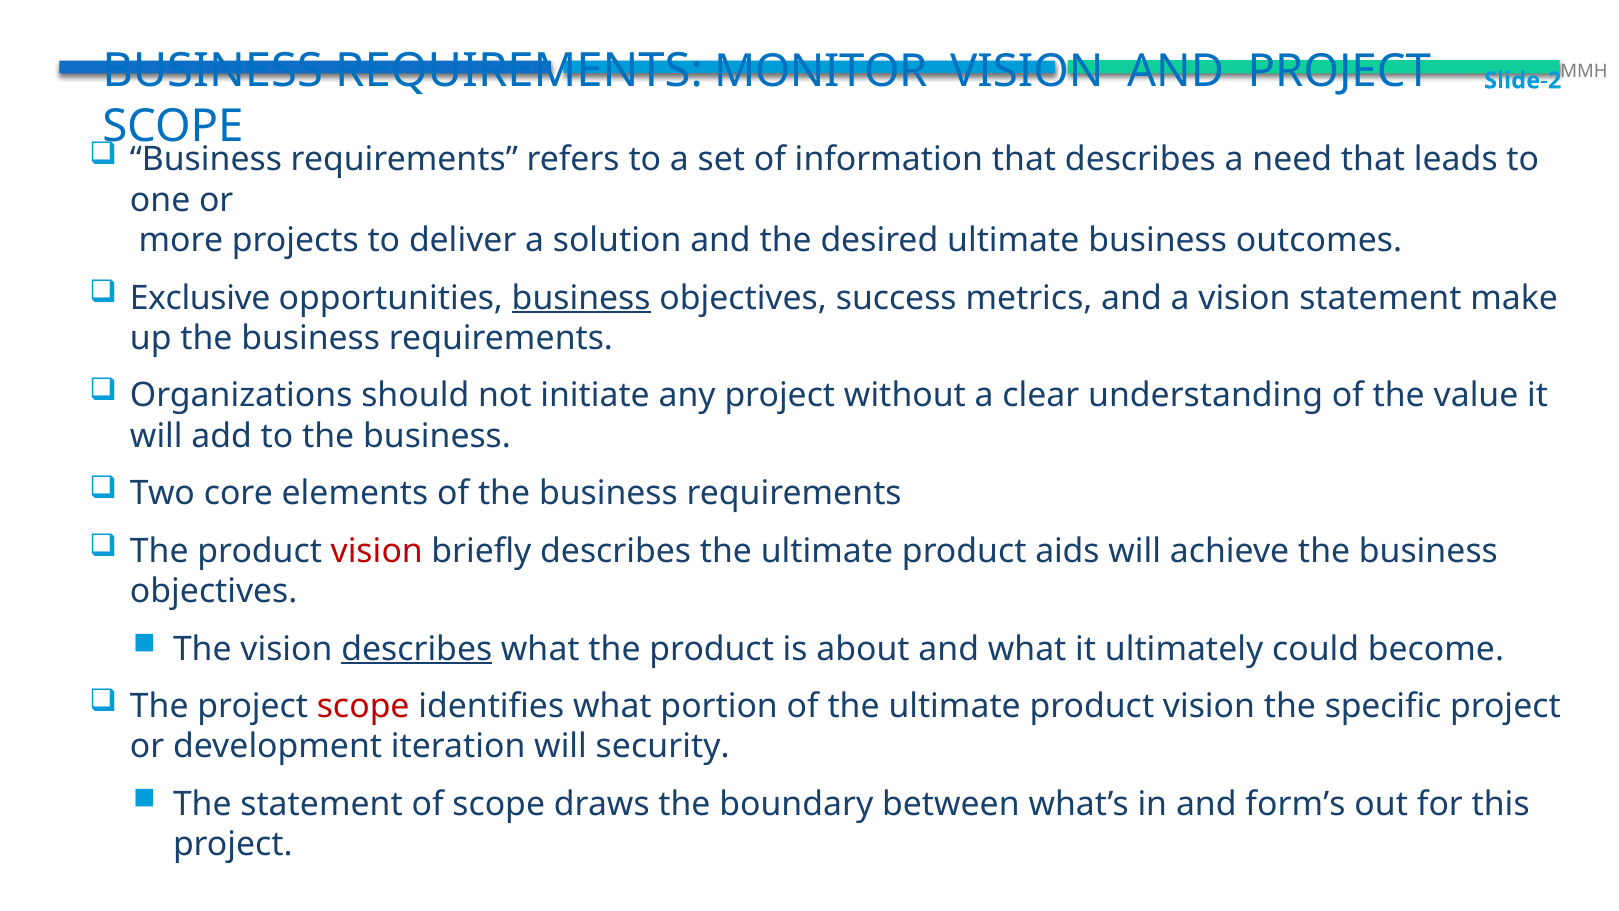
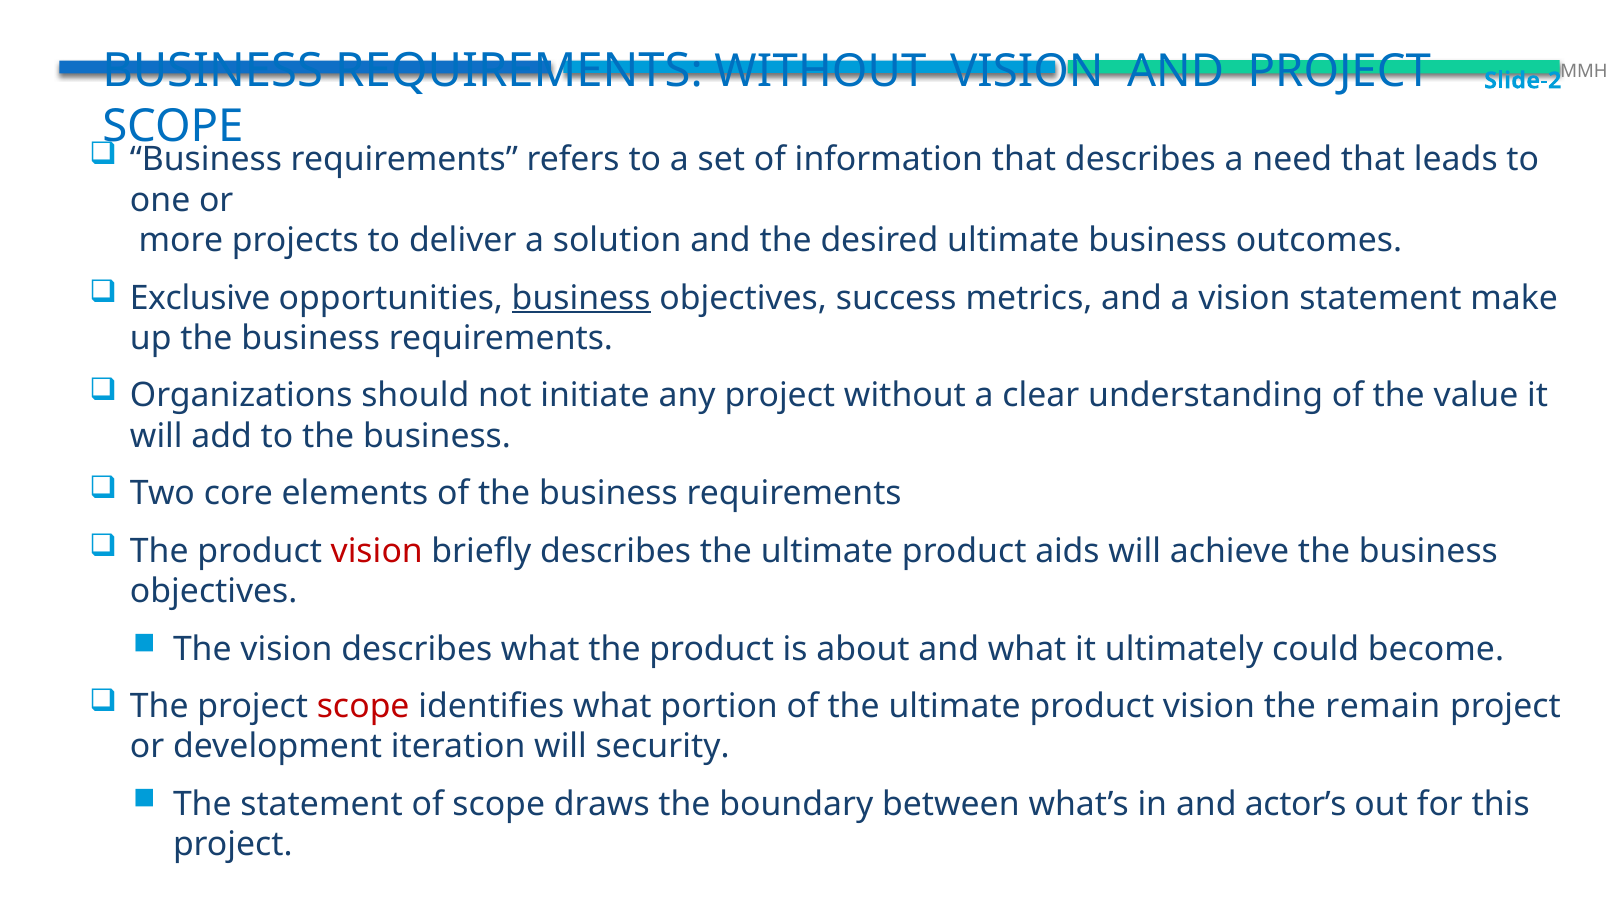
REQUIREMENTS MONITOR: MONITOR -> WITHOUT
describes at (417, 649) underline: present -> none
specific: specific -> remain
form’s: form’s -> actor’s
